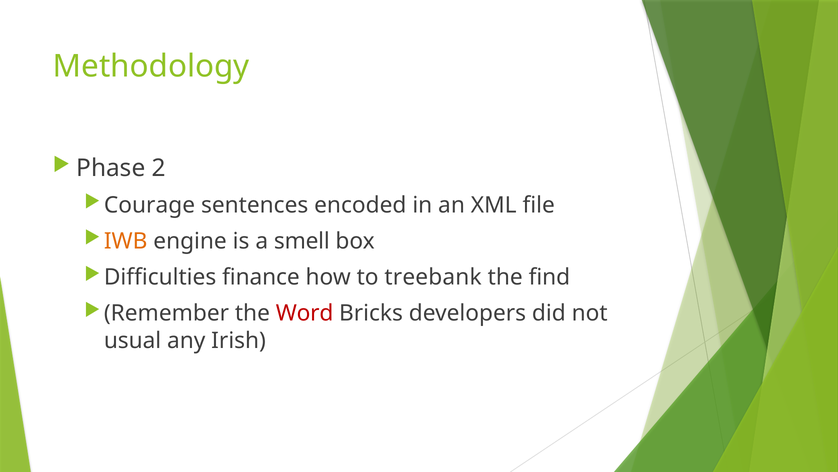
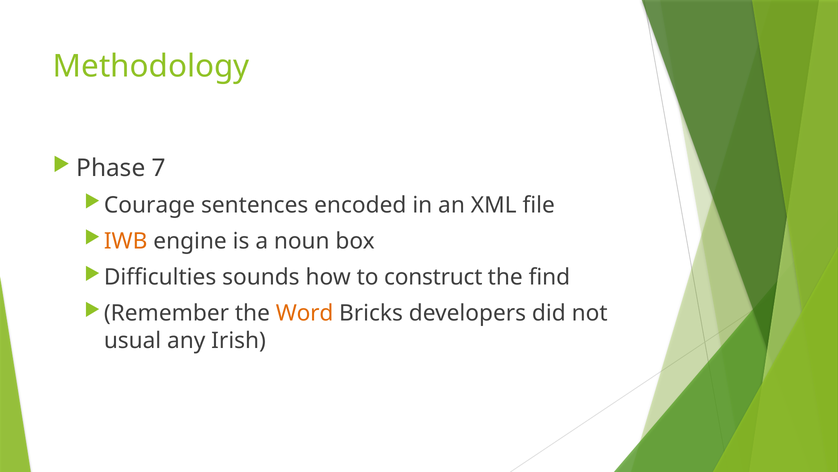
2: 2 -> 7
smell: smell -> noun
finance: finance -> sounds
treebank: treebank -> construct
Word colour: red -> orange
